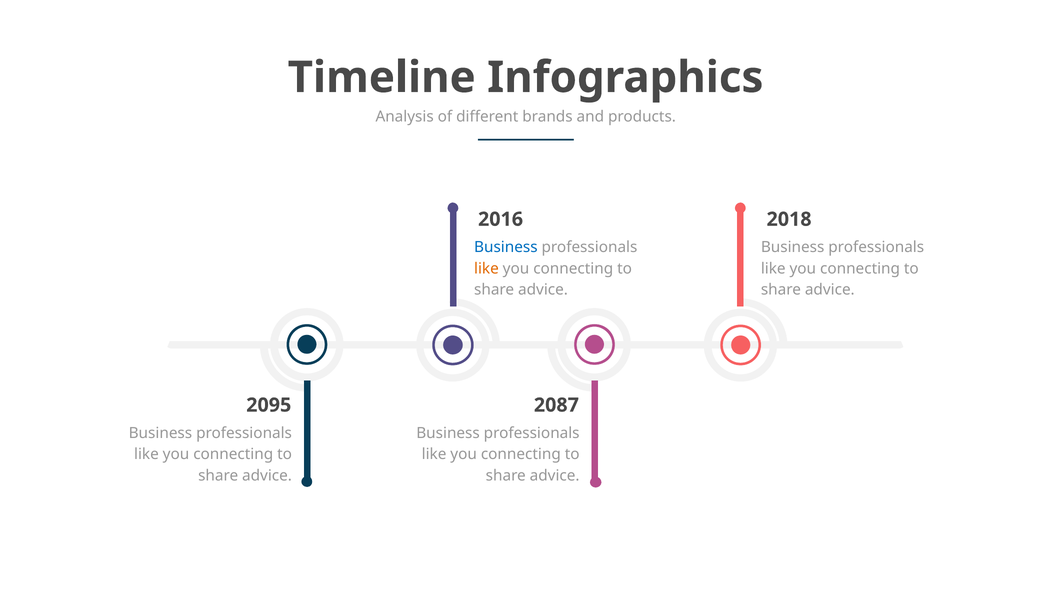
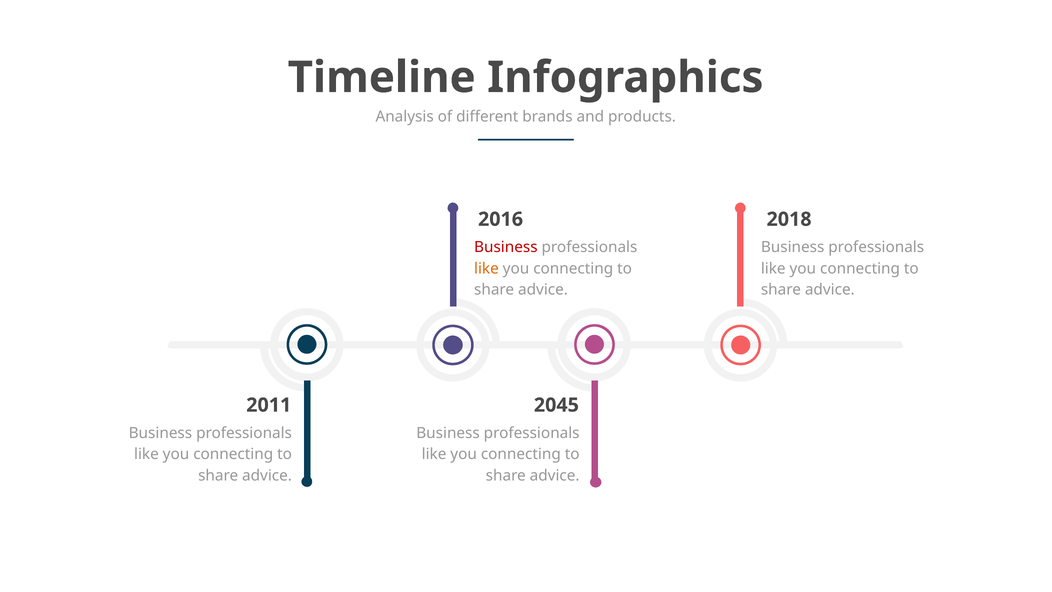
Business at (506, 247) colour: blue -> red
2095: 2095 -> 2011
2087: 2087 -> 2045
